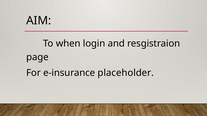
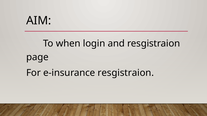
e-insurance placeholder: placeholder -> resgistraion
